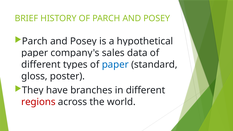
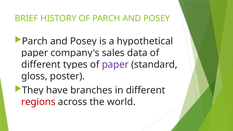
paper at (115, 65) colour: blue -> purple
